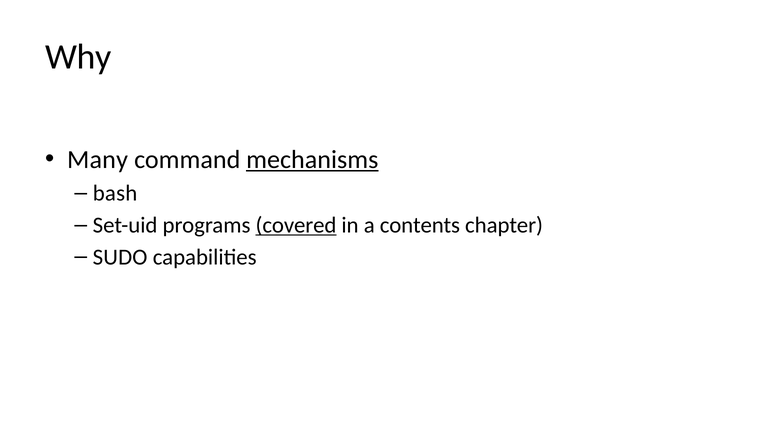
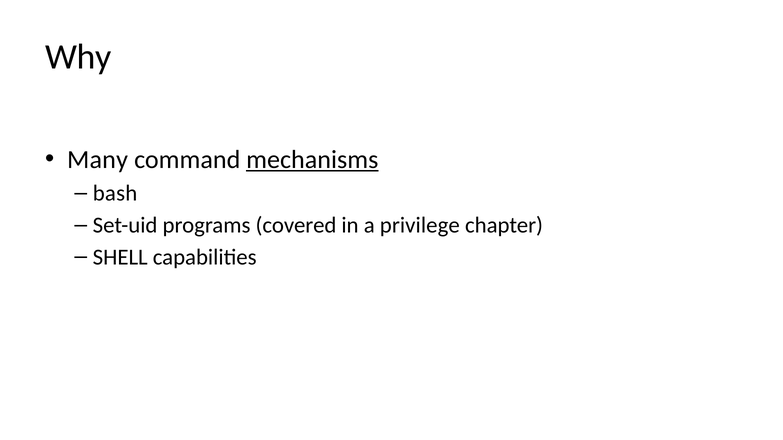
covered underline: present -> none
contents: contents -> privilege
SUDO: SUDO -> SHELL
